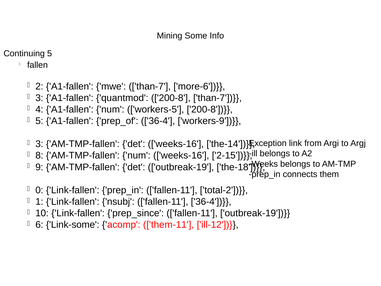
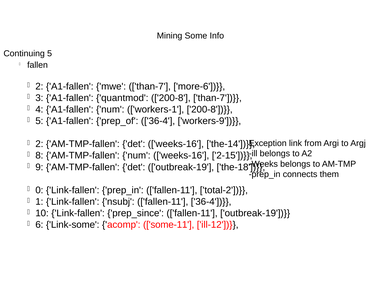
workers-5: workers-5 -> workers-1
3 at (39, 144): 3 -> 2
them-11: them-11 -> some-11
